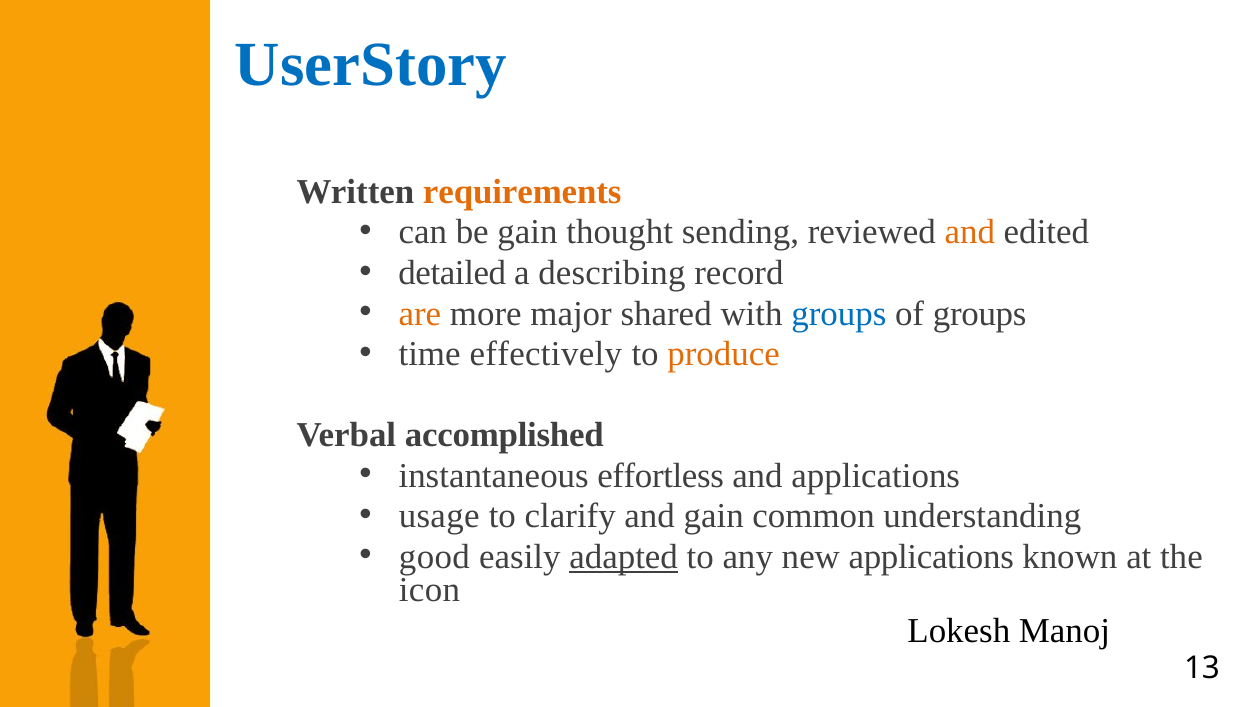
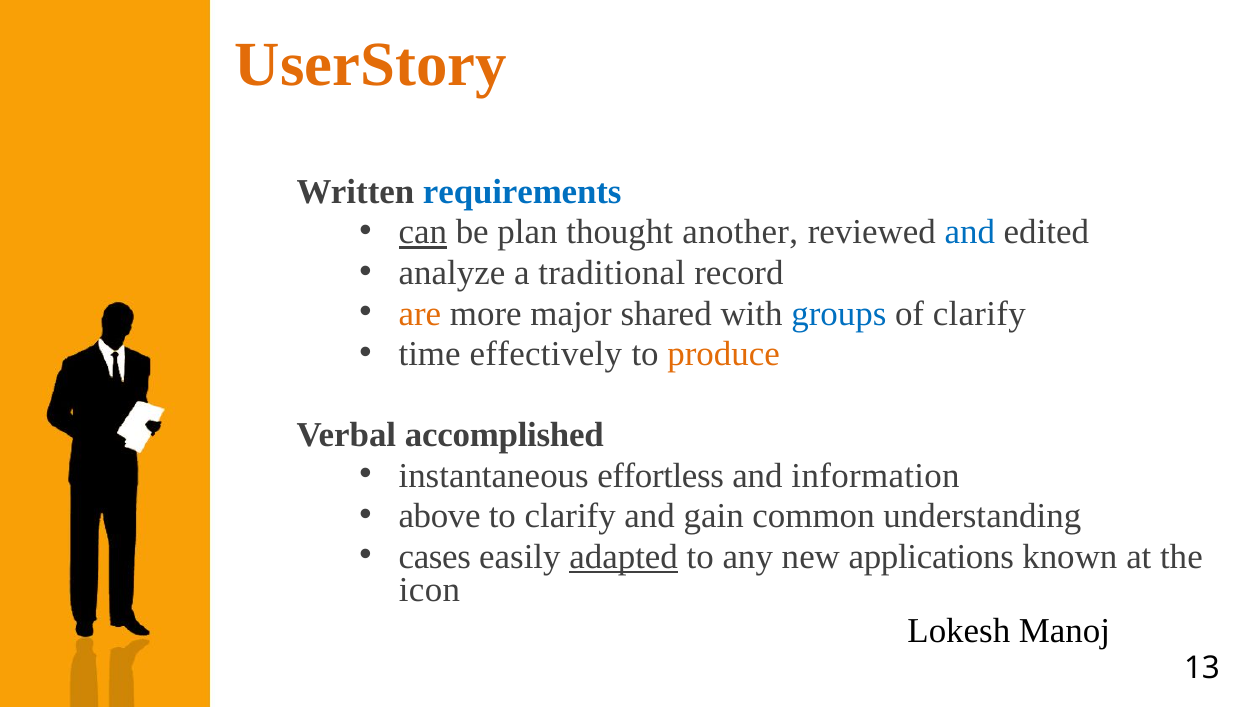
UserStory colour: blue -> orange
requirements colour: orange -> blue
can underline: none -> present
be gain: gain -> plan
sending: sending -> another
and at (970, 232) colour: orange -> blue
detailed: detailed -> analyze
describing: describing -> traditional
of groups: groups -> clarify
and applications: applications -> information
usage: usage -> above
good: good -> cases
